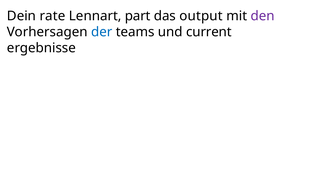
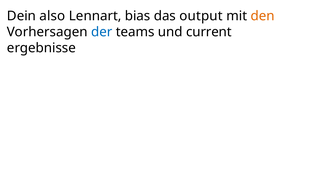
rate: rate -> also
part: part -> bias
den colour: purple -> orange
